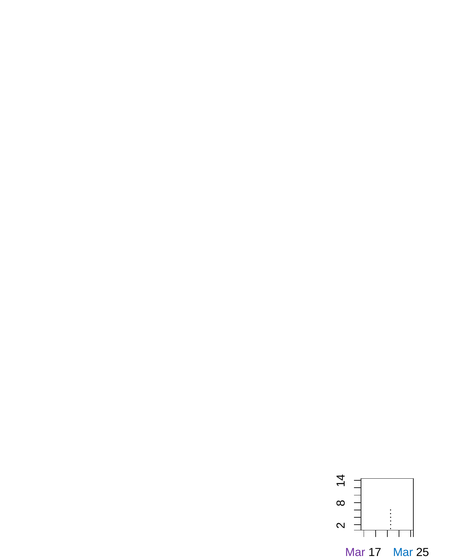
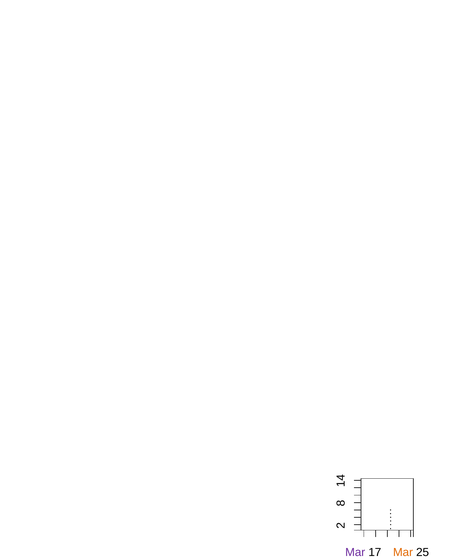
Mar at (403, 552) colour: blue -> orange
